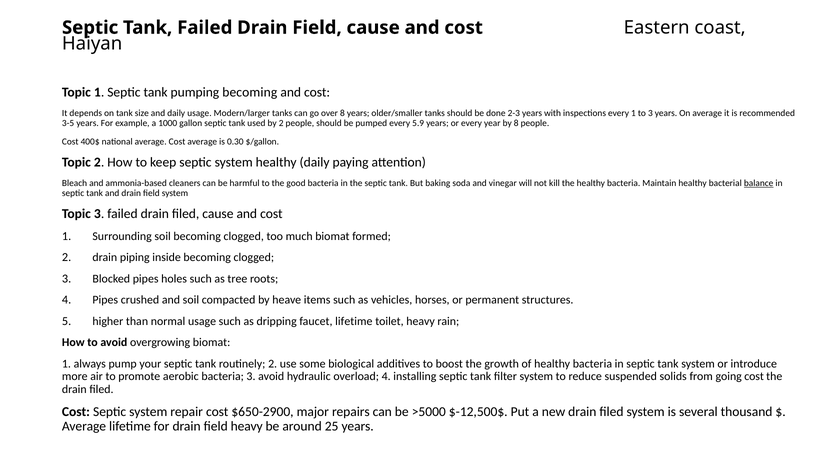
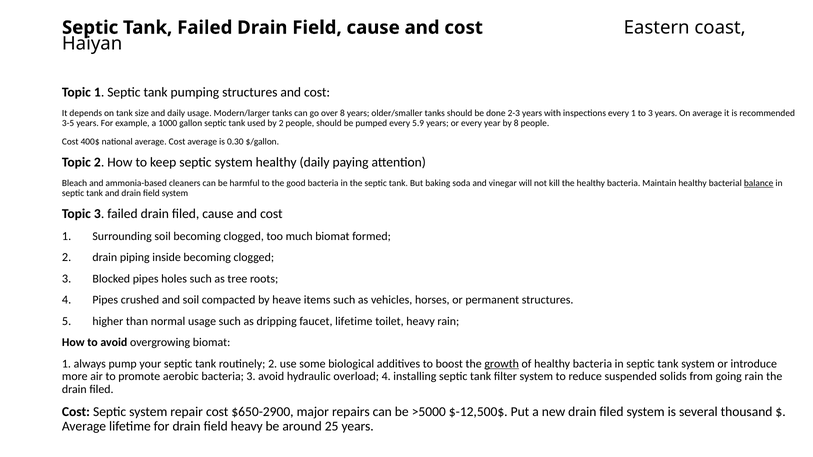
pumping becoming: becoming -> structures
growth underline: none -> present
going cost: cost -> rain
